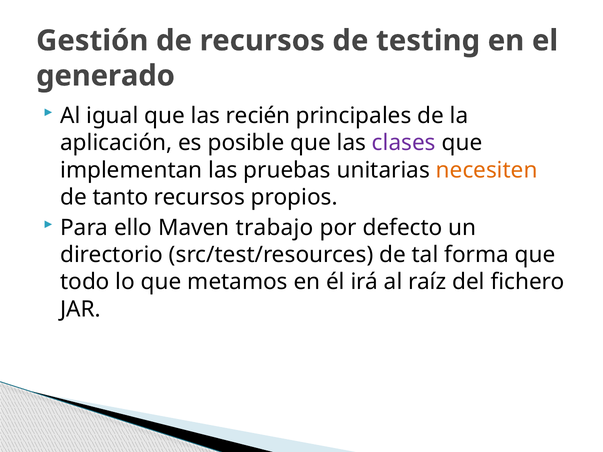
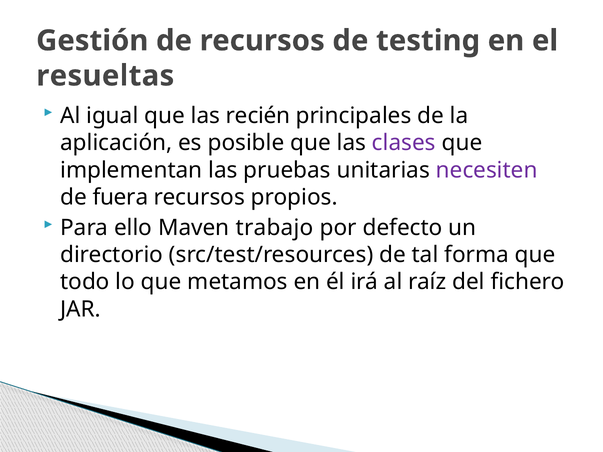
generado: generado -> resueltas
necesiten colour: orange -> purple
tanto: tanto -> fuera
